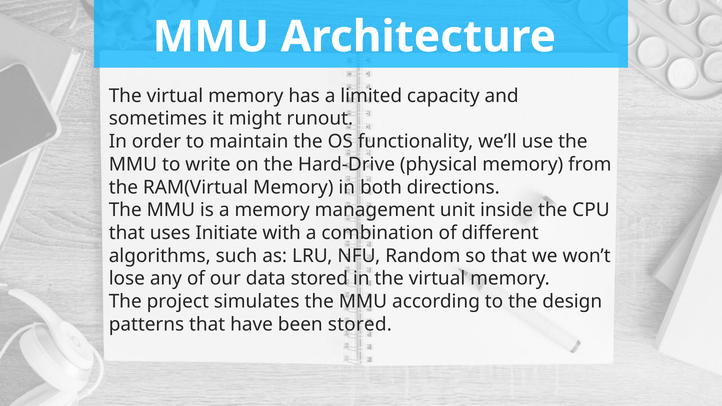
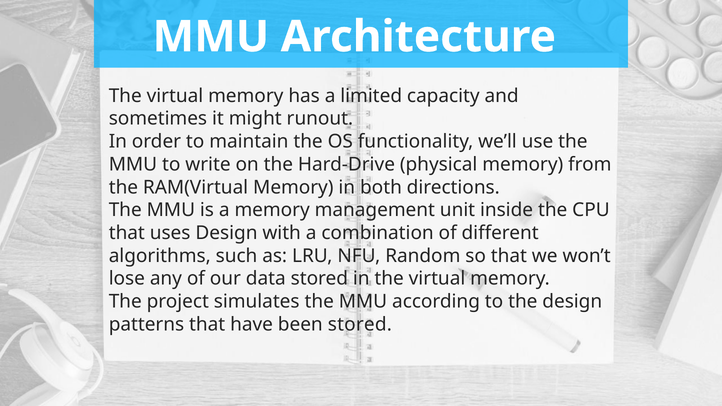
uses Initiate: Initiate -> Design
